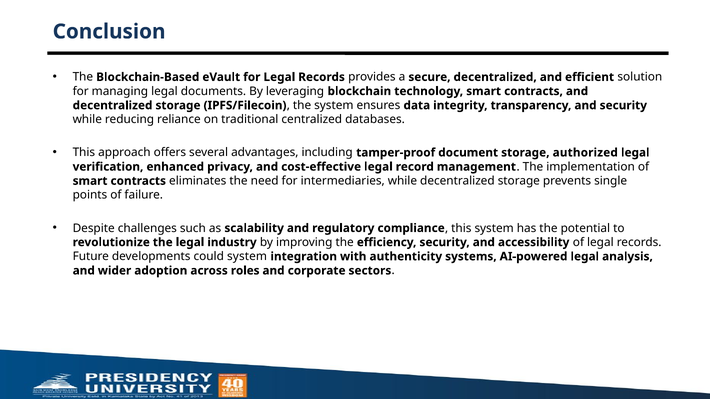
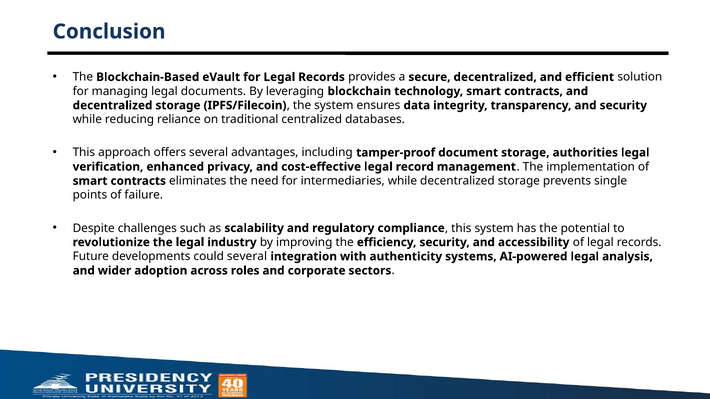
authorized: authorized -> authorities
could system: system -> several
